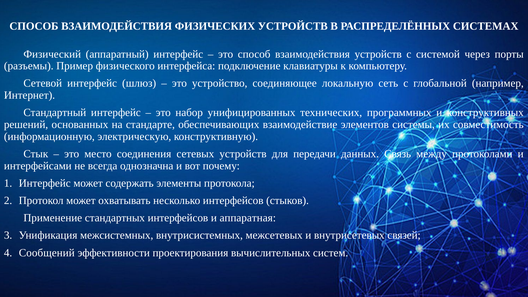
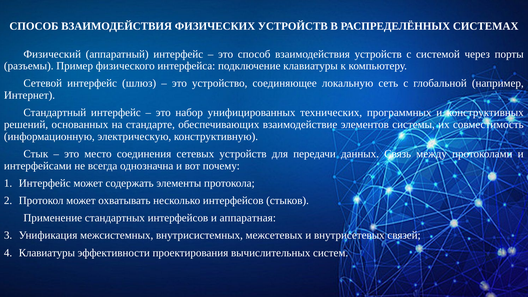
Сообщений at (47, 253): Сообщений -> Клавиатуры
